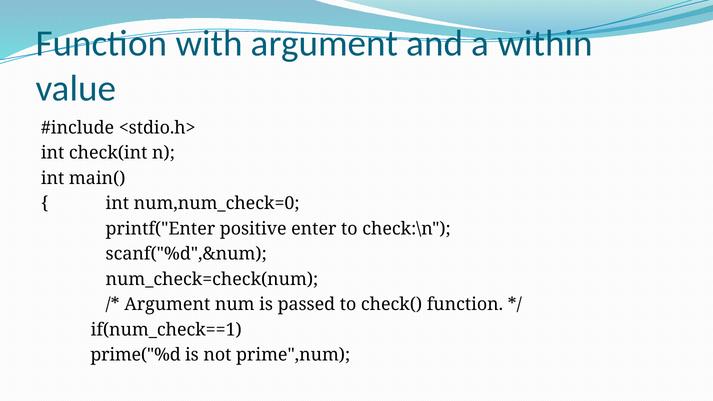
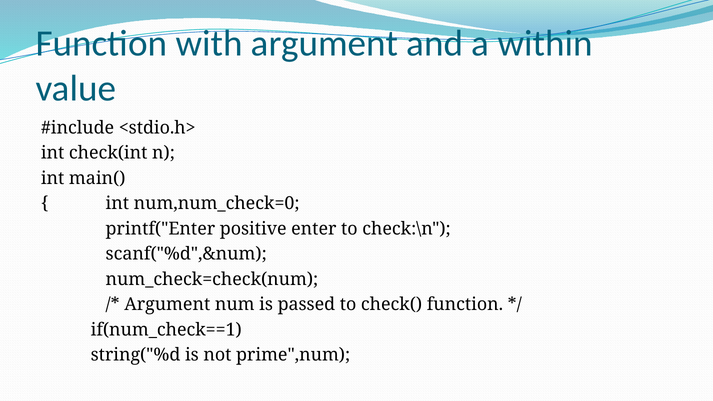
prime("%d: prime("%d -> string("%d
